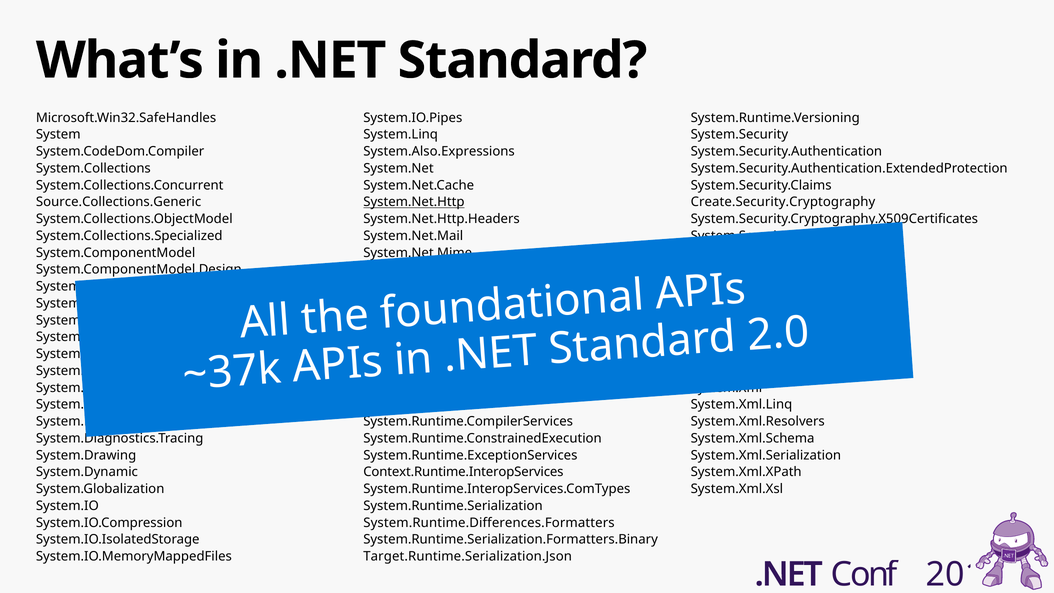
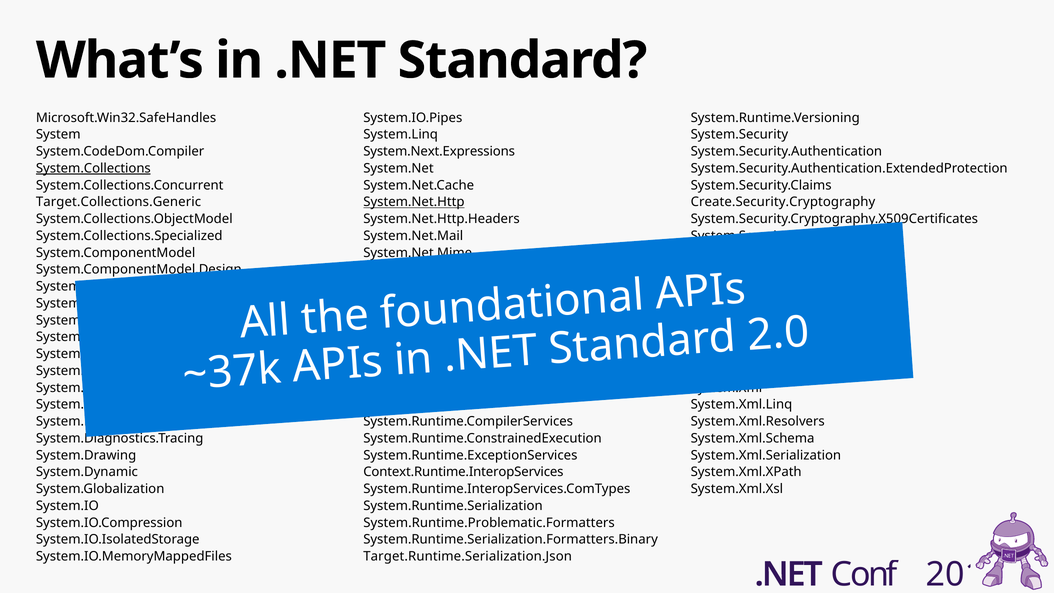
System.Also.Expressions: System.Also.Expressions -> System.Next.Expressions
System.Collections underline: none -> present
Source.Collections.Generic: Source.Collections.Generic -> Target.Collections.Generic
System.Runtime.Differences.Formatters: System.Runtime.Differences.Formatters -> System.Runtime.Problematic.Formatters
